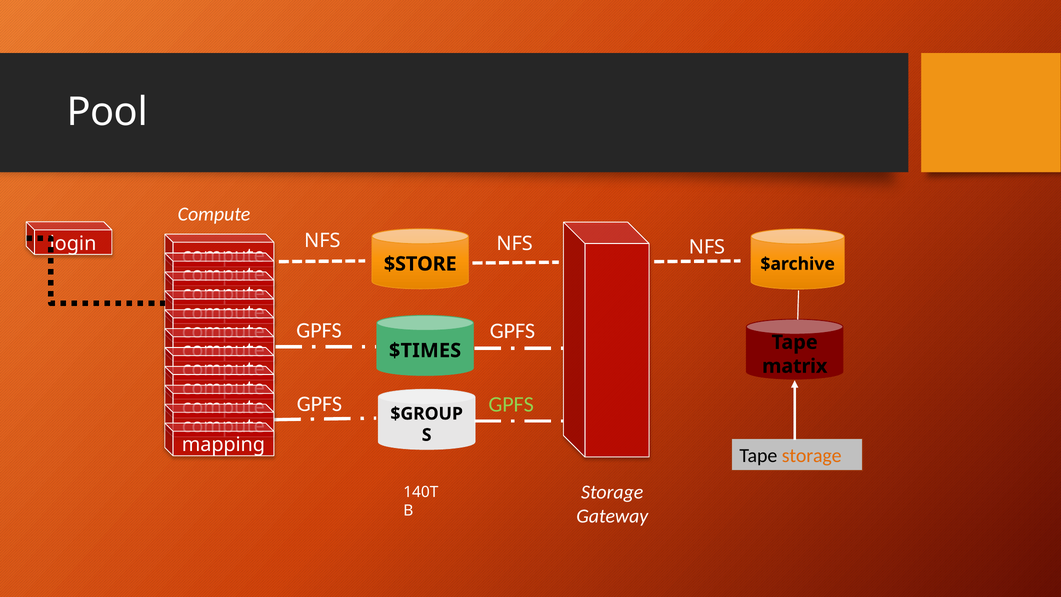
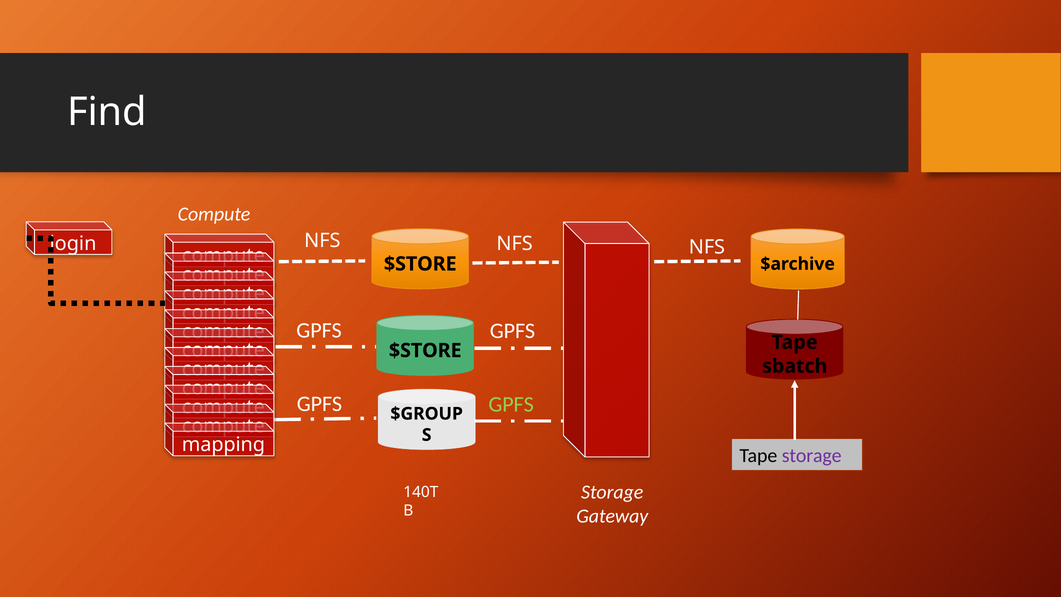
Pool: Pool -> Find
$TIMES at (425, 350): $TIMES -> $STORE
matrix: matrix -> sbatch
storage at (812, 456) colour: orange -> purple
